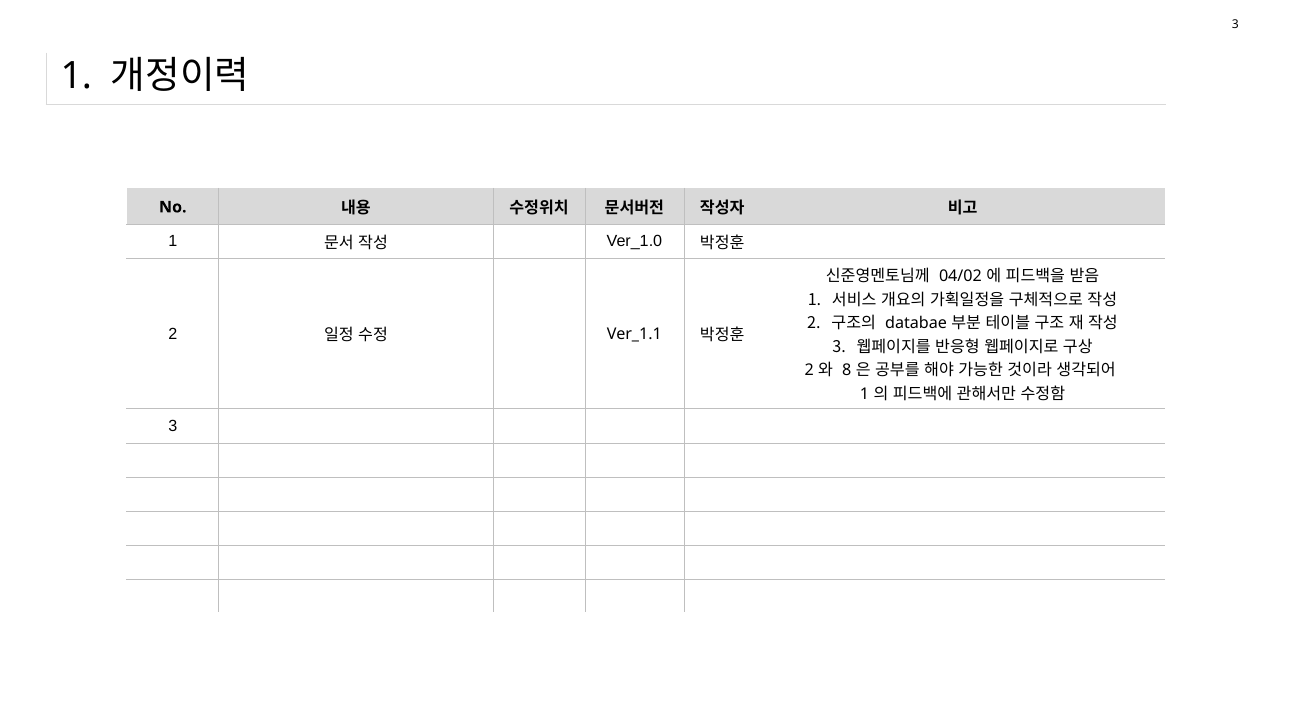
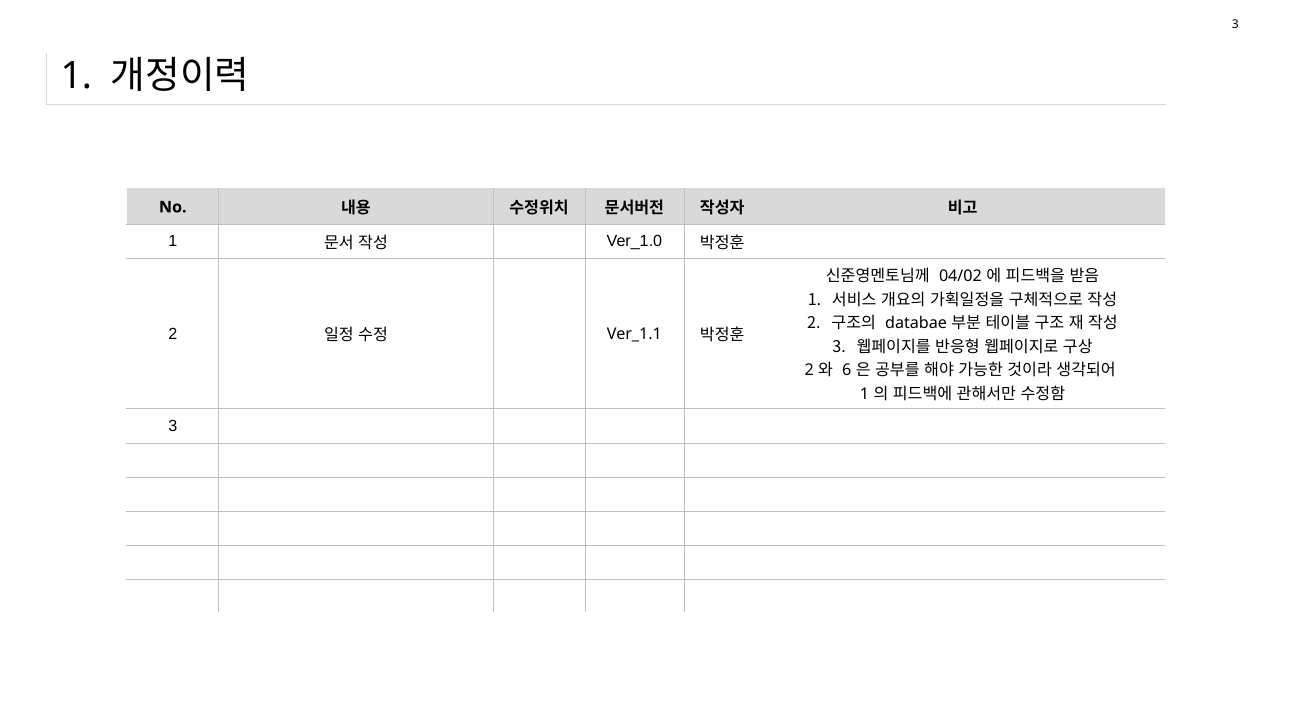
8: 8 -> 6
